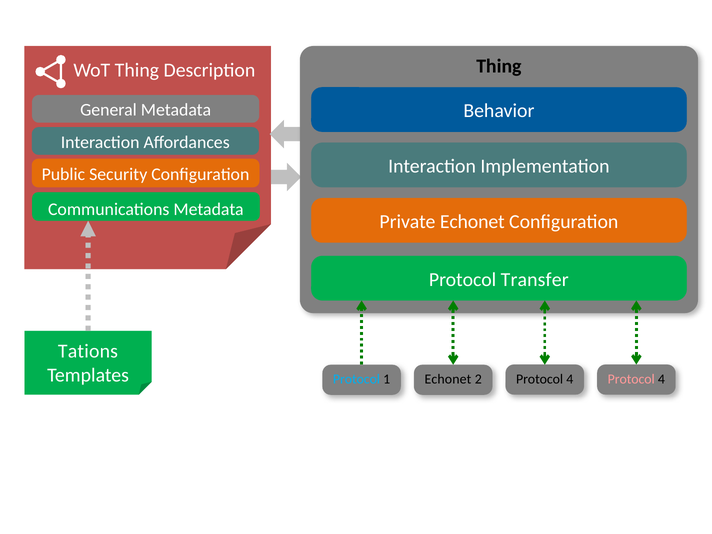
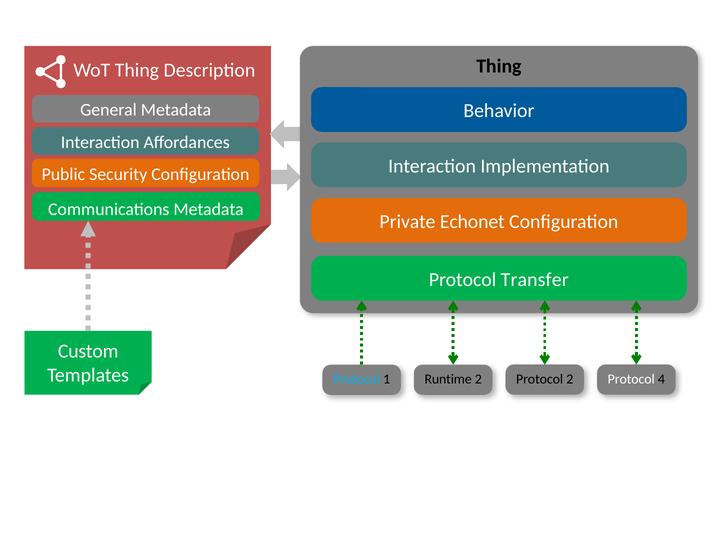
Tations: Tations -> Custom
Echonet at (448, 379): Echonet -> Runtime
1 Protocol 4: 4 -> 2
Protocol at (631, 379) colour: pink -> white
